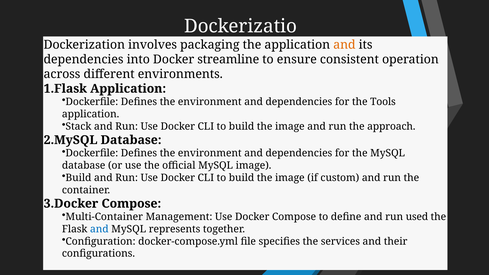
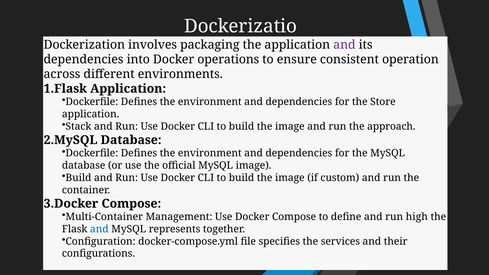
and at (344, 45) colour: orange -> purple
streamline: streamline -> operations
Tools: Tools -> Store
used: used -> high
